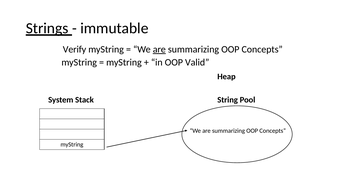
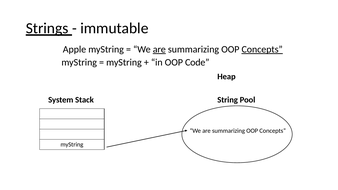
Verify: Verify -> Apple
Concepts at (262, 49) underline: none -> present
Valid: Valid -> Code
